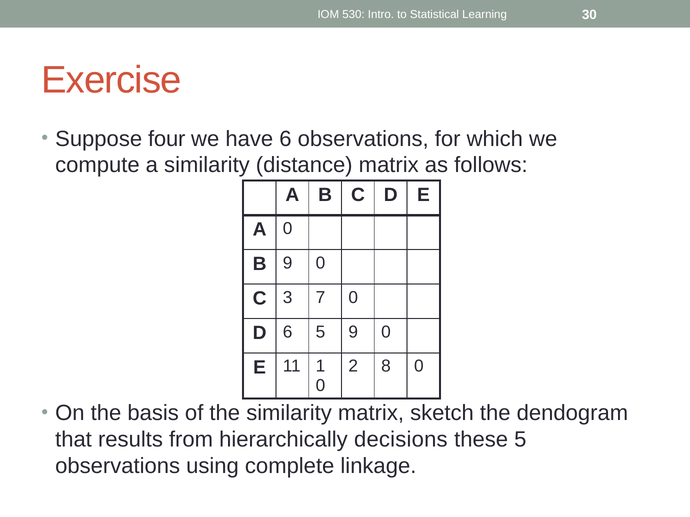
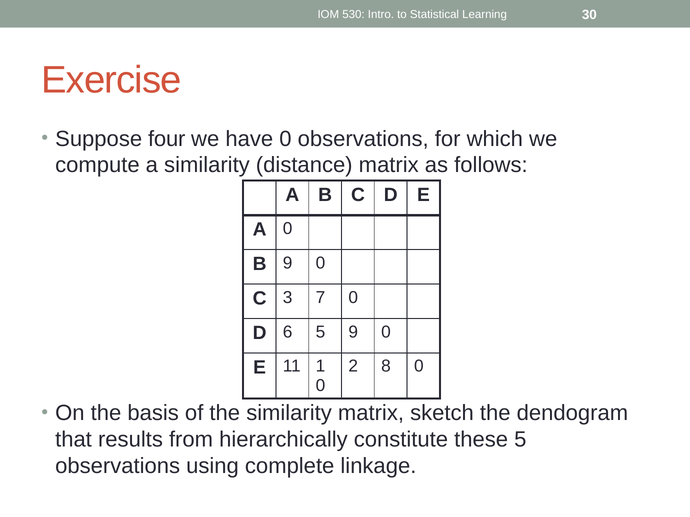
have 6: 6 -> 0
decisions: decisions -> constitute
